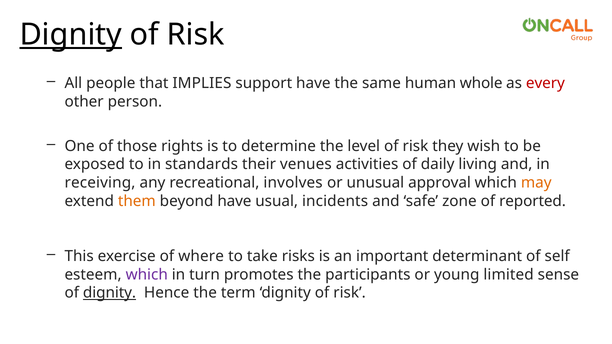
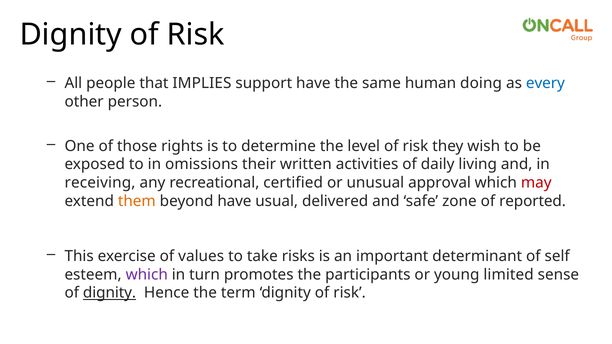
Dignity at (71, 35) underline: present -> none
whole: whole -> doing
every colour: red -> blue
standards: standards -> omissions
venues: venues -> written
involves: involves -> certified
may colour: orange -> red
incidents: incidents -> delivered
where: where -> values
